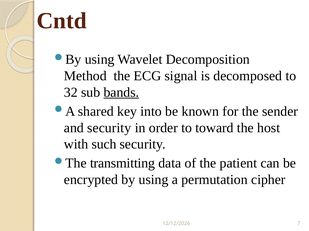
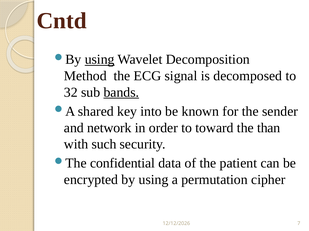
using at (100, 60) underline: none -> present
and security: security -> network
host: host -> than
transmitting: transmitting -> confidential
